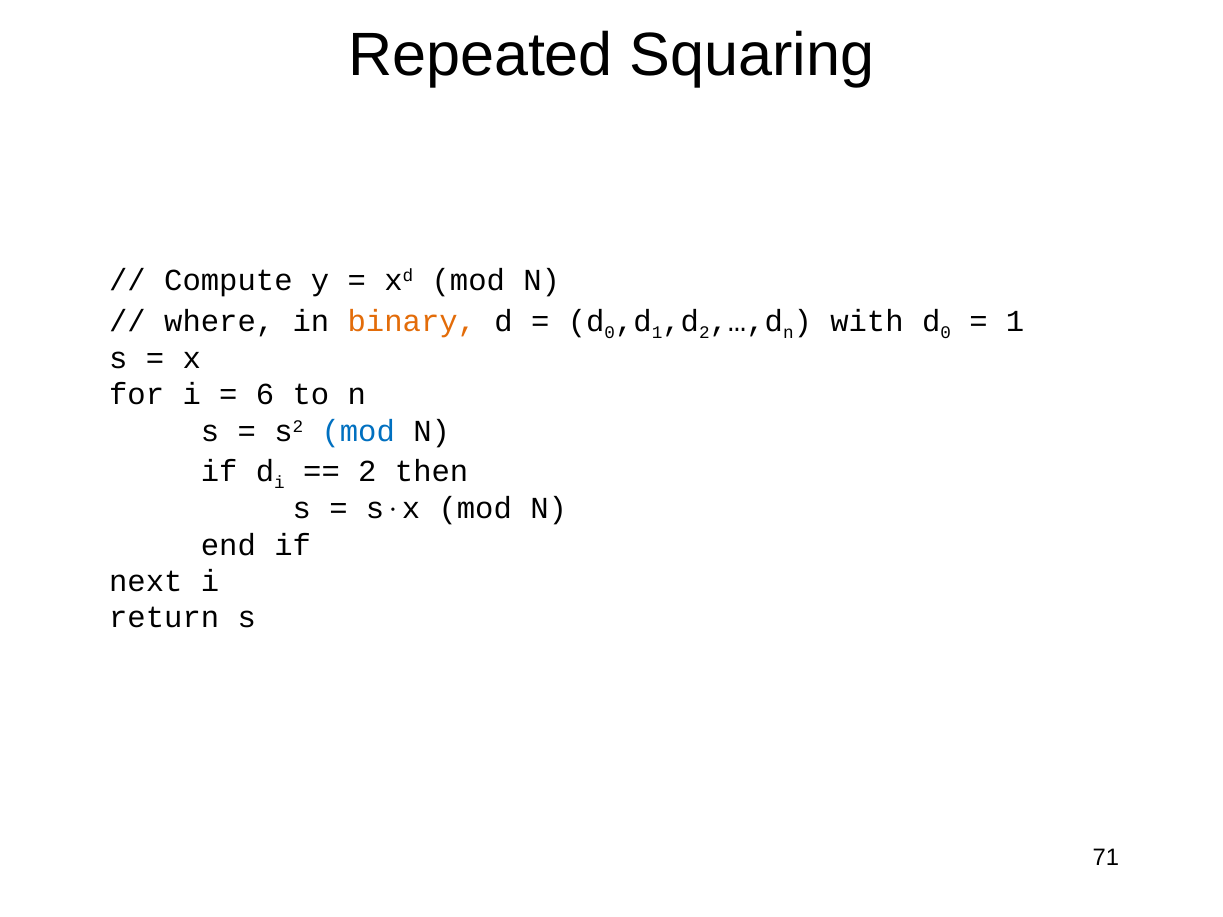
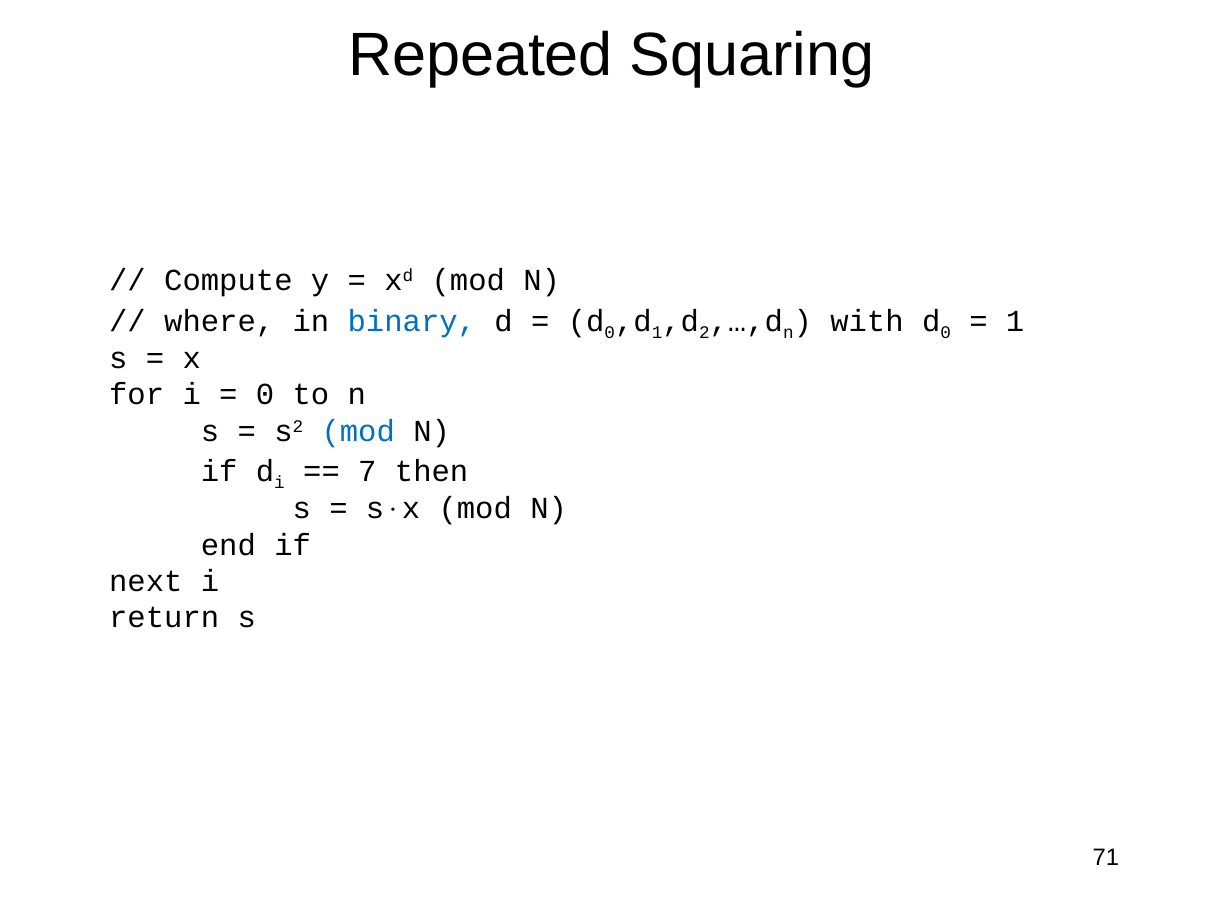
binary colour: orange -> blue
6 at (265, 395): 6 -> 0
2 at (367, 471): 2 -> 7
